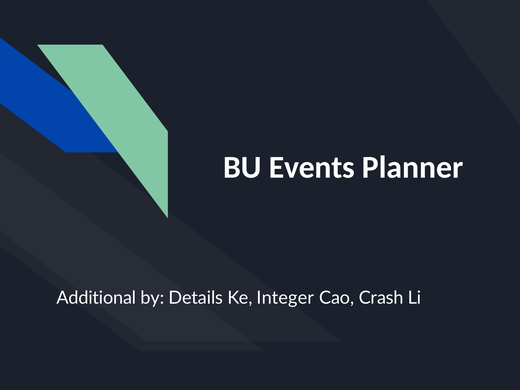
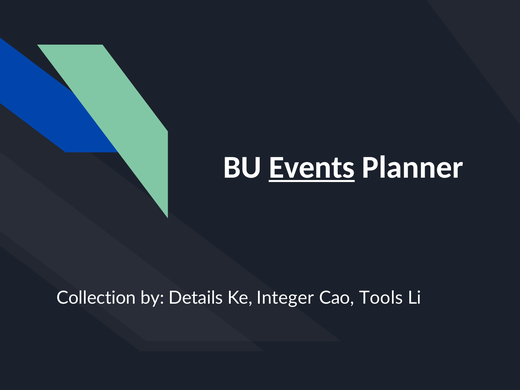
Events underline: none -> present
Additional: Additional -> Collection
Crash: Crash -> Tools
